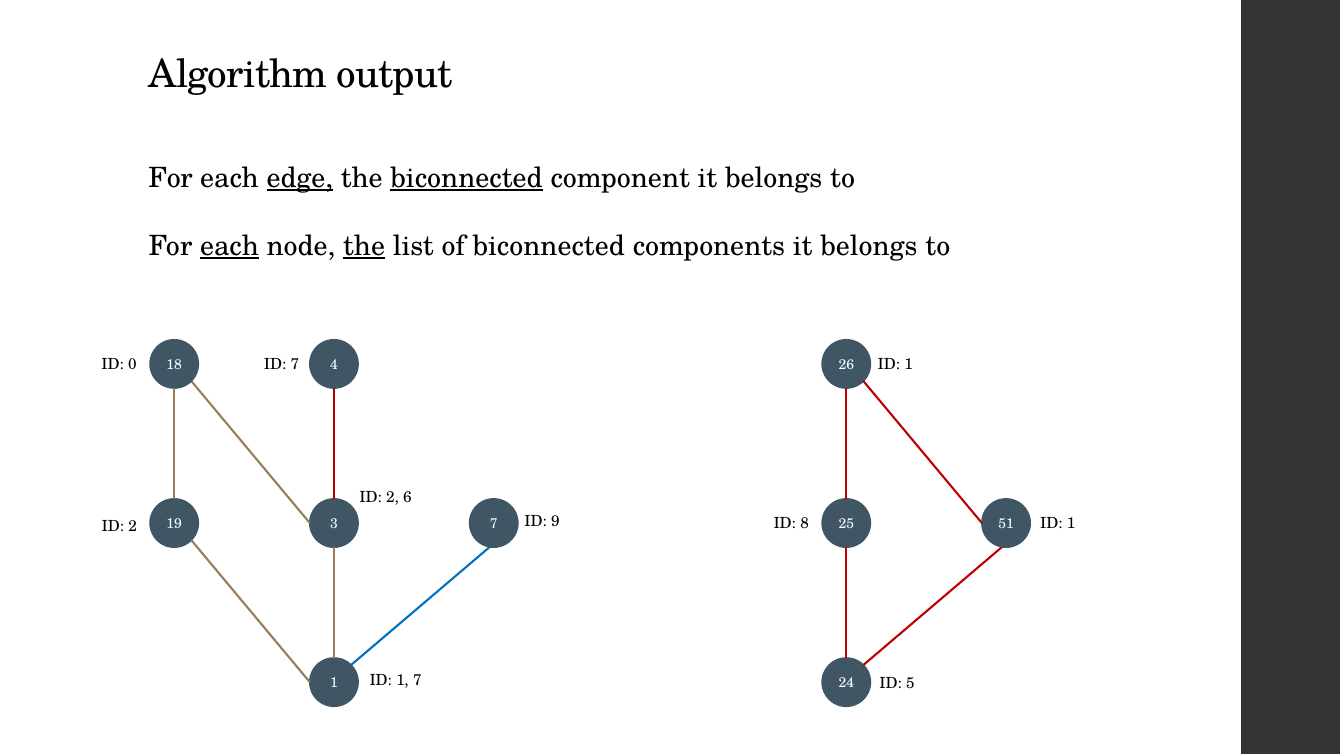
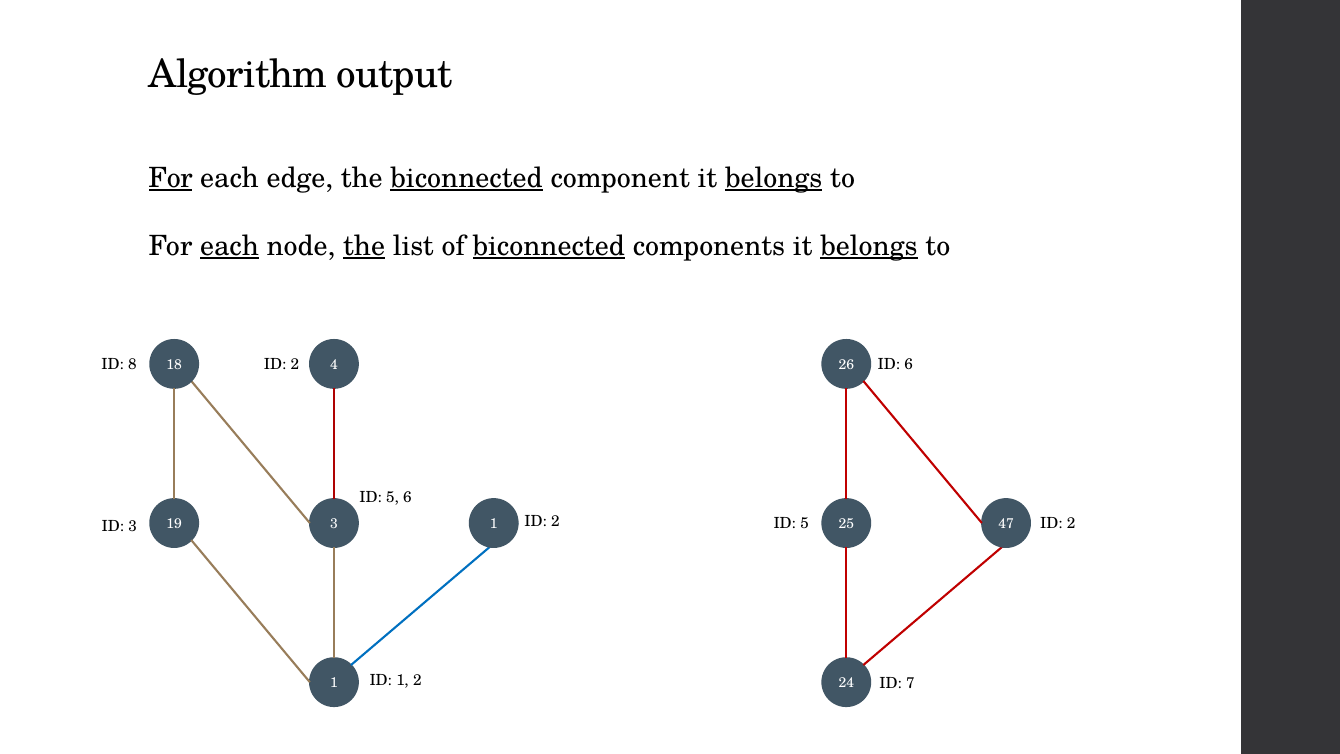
For at (171, 178) underline: none -> present
edge underline: present -> none
belongs at (774, 178) underline: none -> present
biconnected at (549, 246) underline: none -> present
belongs at (869, 246) underline: none -> present
7 at (295, 364): 7 -> 2
1 at (909, 364): 1 -> 6
0: 0 -> 8
2 at (393, 498): 2 -> 5
9 at (555, 521): 9 -> 2
8 at (805, 524): 8 -> 5
1 at (1071, 524): 1 -> 2
3 7: 7 -> 1
51: 51 -> 47
2 at (133, 526): 2 -> 3
1 7: 7 -> 2
5: 5 -> 7
